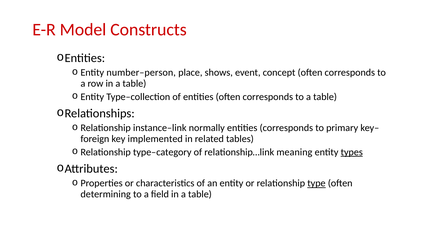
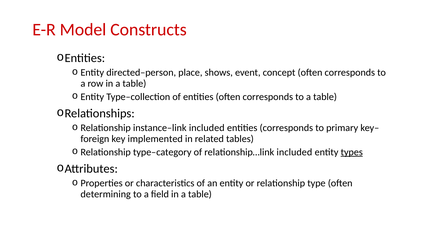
number–person: number–person -> directed–person
instance–link normally: normally -> included
relationship…link meaning: meaning -> included
type underline: present -> none
